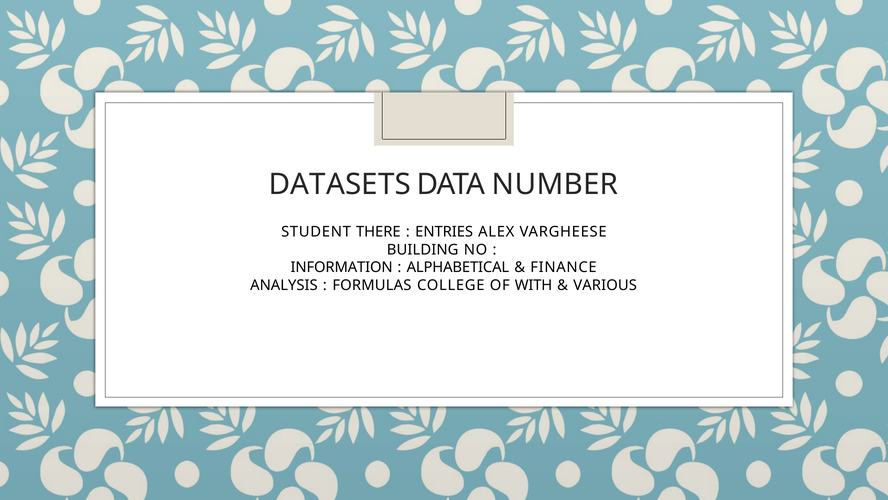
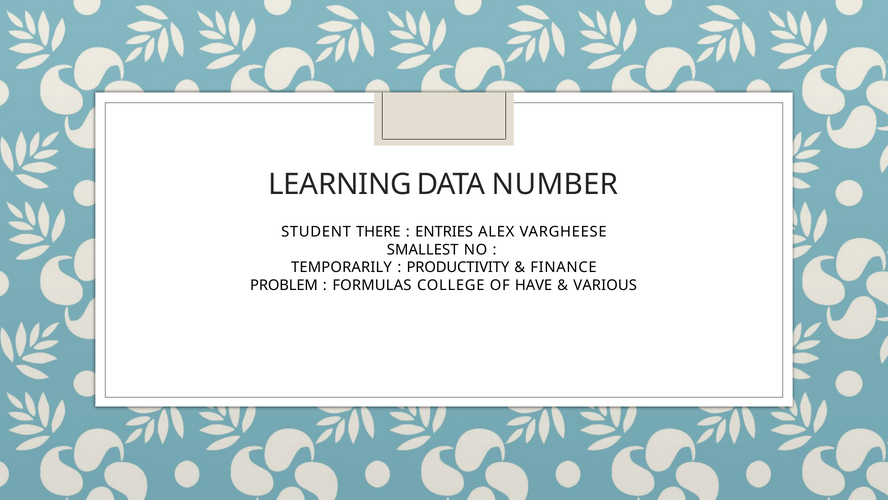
DATASETS: DATASETS -> LEARNING
BUILDING: BUILDING -> SMALLEST
INFORMATION: INFORMATION -> TEMPORARILY
ALPHABETICAL: ALPHABETICAL -> PRODUCTIVITY
ANALYSIS: ANALYSIS -> PROBLEM
WITH: WITH -> HAVE
